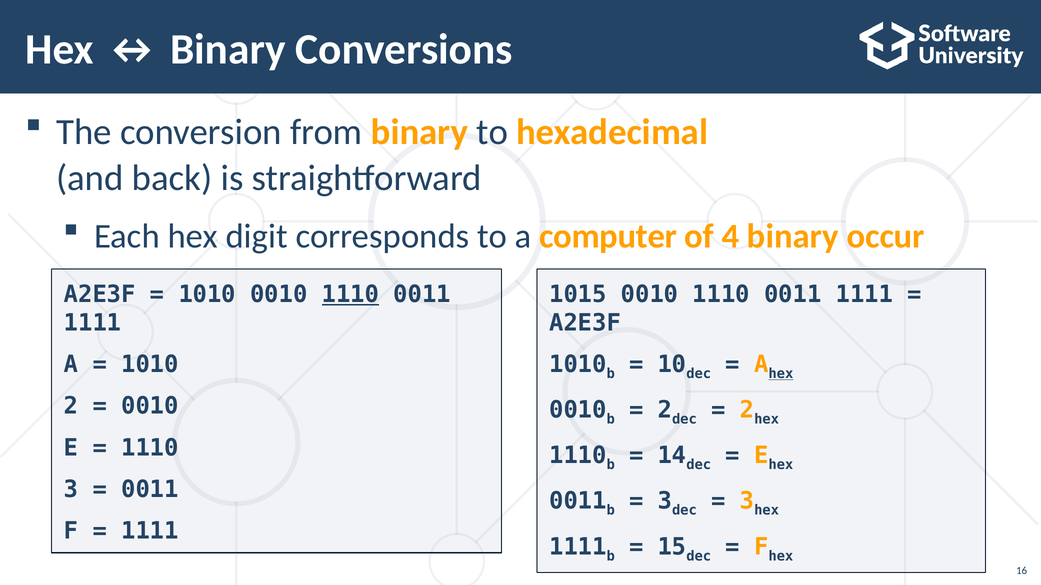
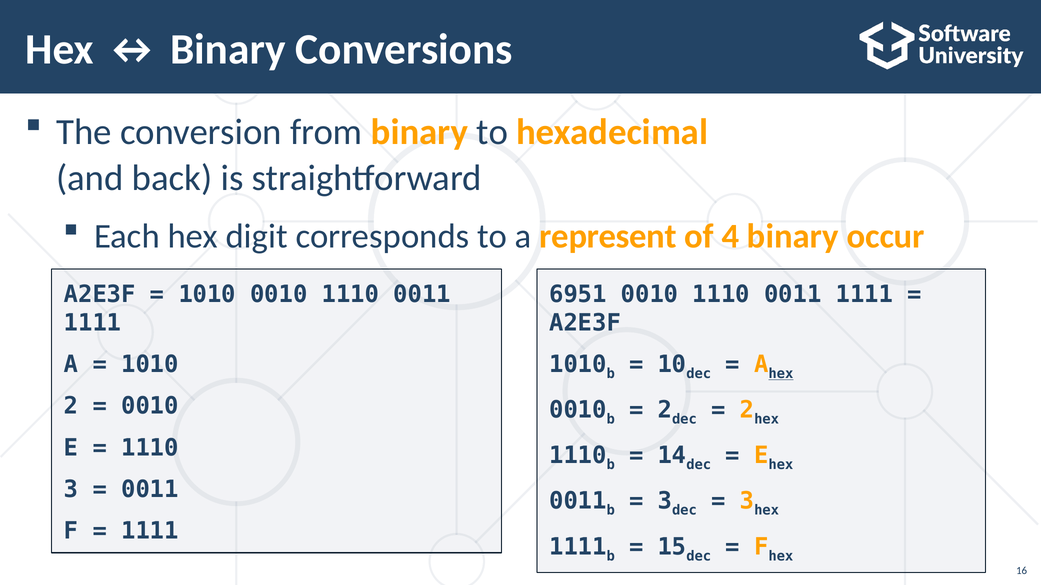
computer: computer -> represent
1110 at (350, 295) underline: present -> none
1015: 1015 -> 6951
